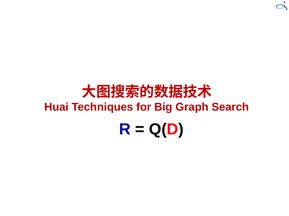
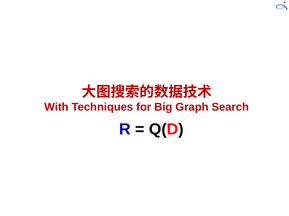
Huai: Huai -> With
